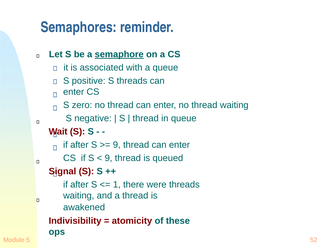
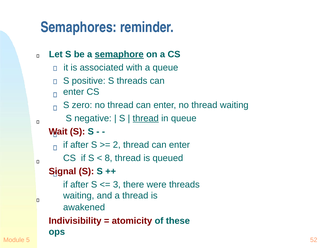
thread at (146, 118) underline: none -> present
9 at (117, 145): 9 -> 2
9 at (108, 158): 9 -> 8
1: 1 -> 3
